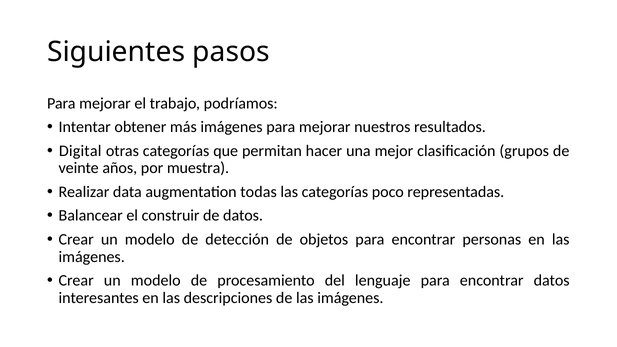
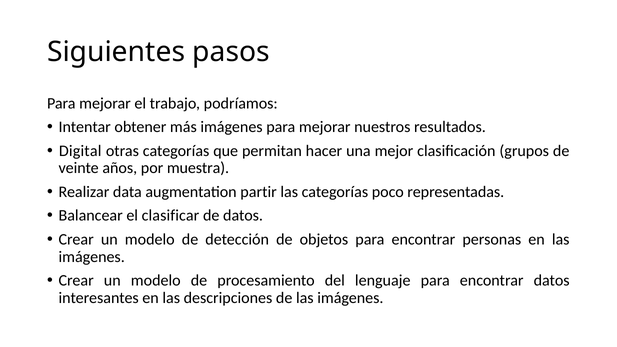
todas: todas -> partir
construir: construir -> clasificar
